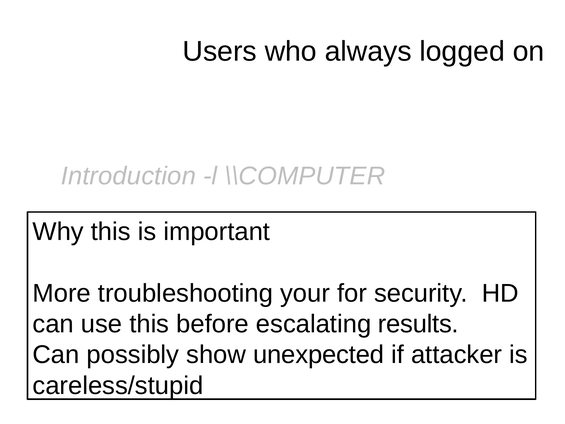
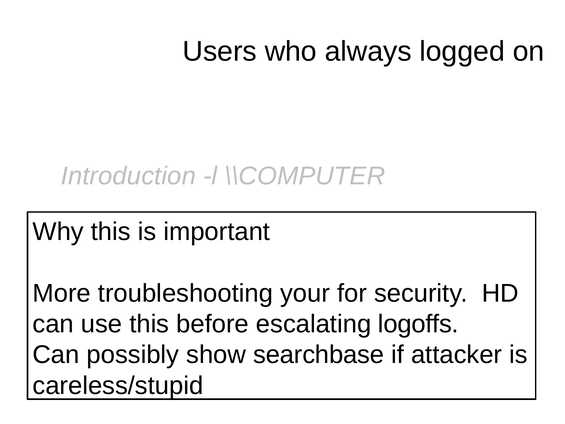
results: results -> logoffs
unexpected: unexpected -> searchbase
